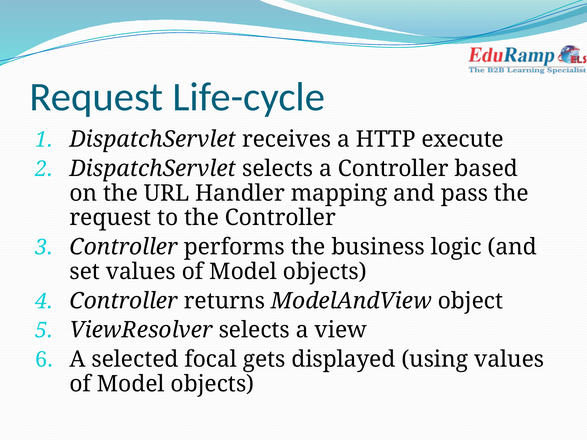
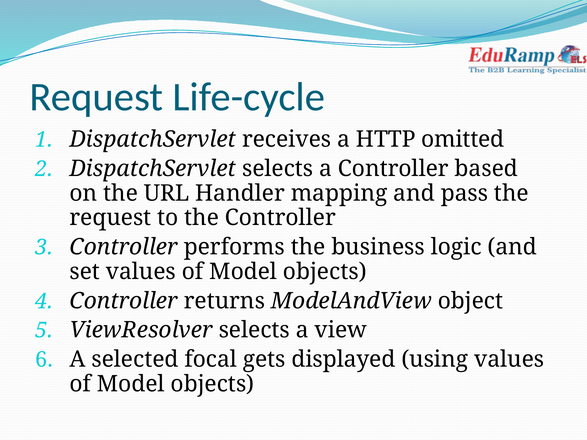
execute: execute -> omitted
